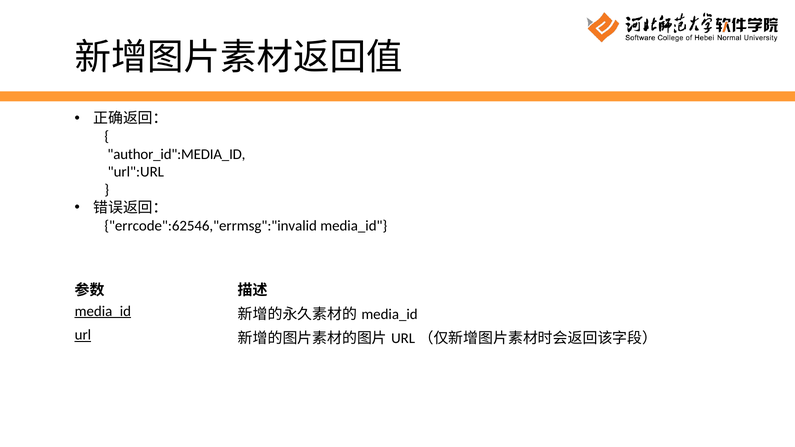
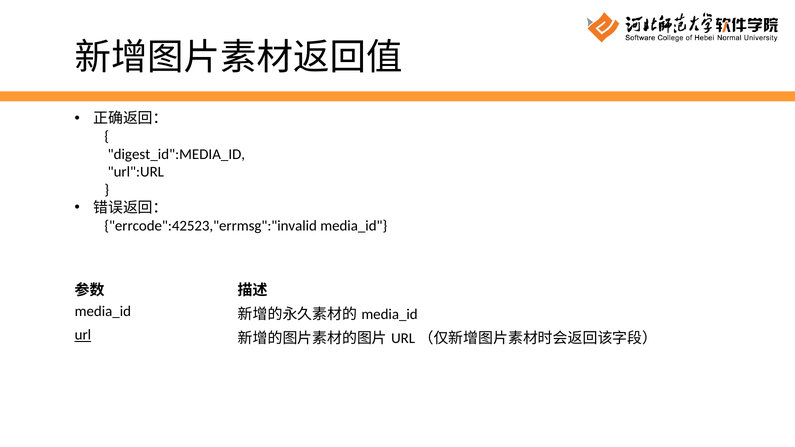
author_id":MEDIA_ID: author_id":MEDIA_ID -> digest_id":MEDIA_ID
errcode":62546,"errmsg":"invalid: errcode":62546,"errmsg":"invalid -> errcode":42523,"errmsg":"invalid
media_id at (103, 311) underline: present -> none
